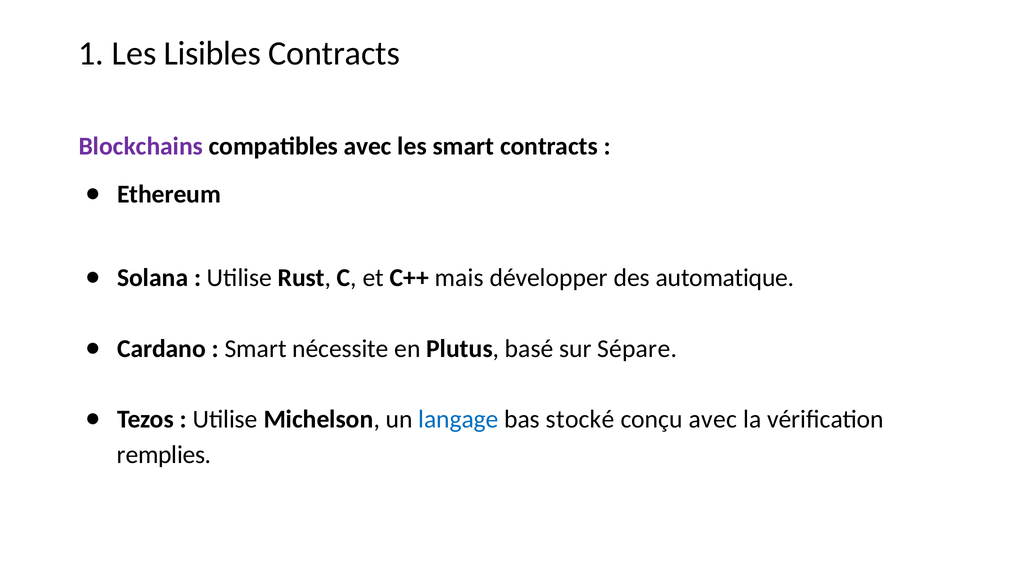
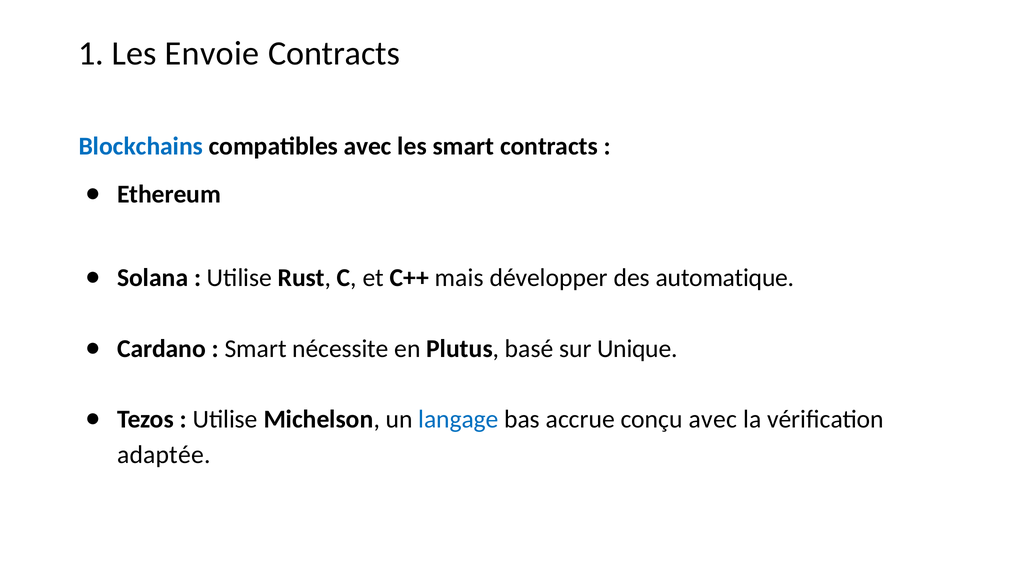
Lisibles: Lisibles -> Envoie
Blockchains colour: purple -> blue
Sépare: Sépare -> Unique
stocké: stocké -> accrue
remplies: remplies -> adaptée
